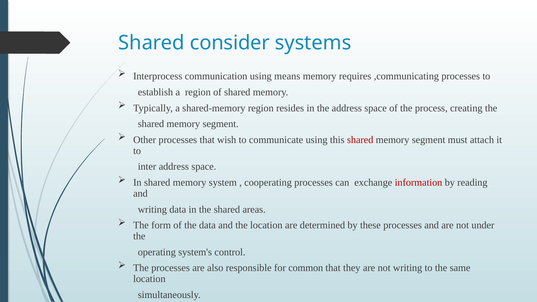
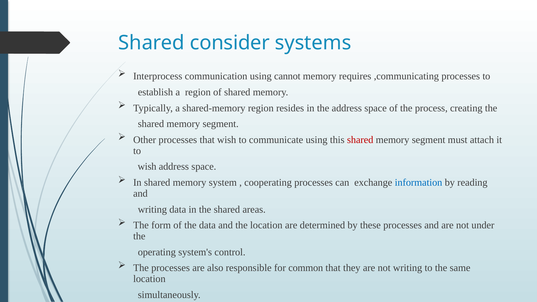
means: means -> cannot
inter at (147, 167): inter -> wish
information colour: red -> blue
